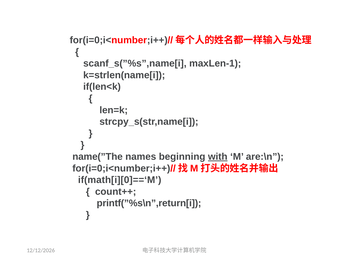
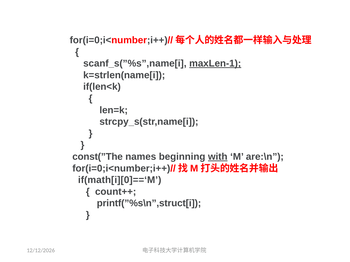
maxLen-1 underline: none -> present
name(”The: name(”The -> const(”The
printf(”%s\n”,return[i: printf(”%s\n”,return[i -> printf(”%s\n”,struct[i
